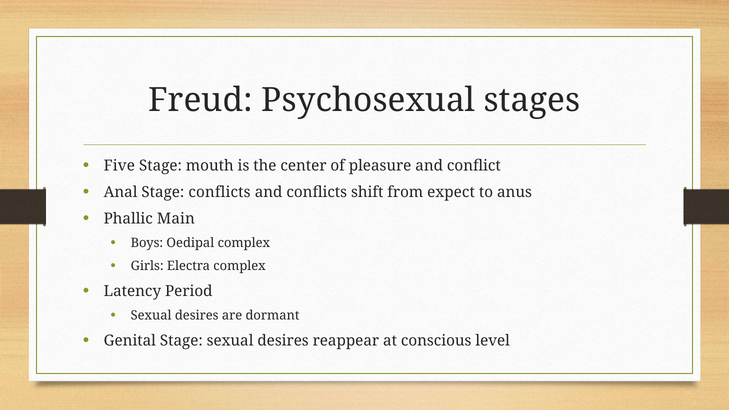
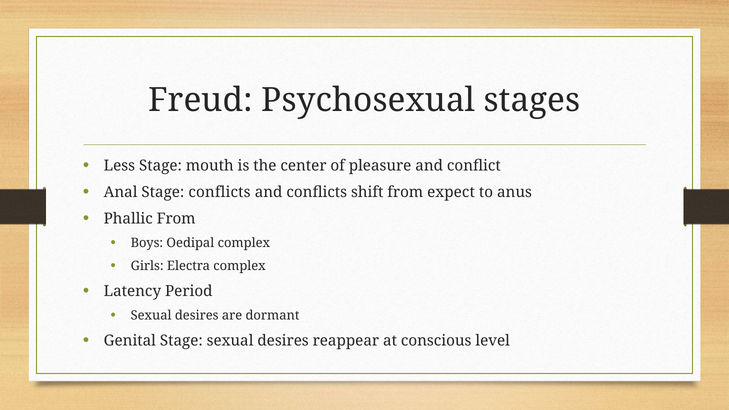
Five: Five -> Less
Phallic Main: Main -> From
